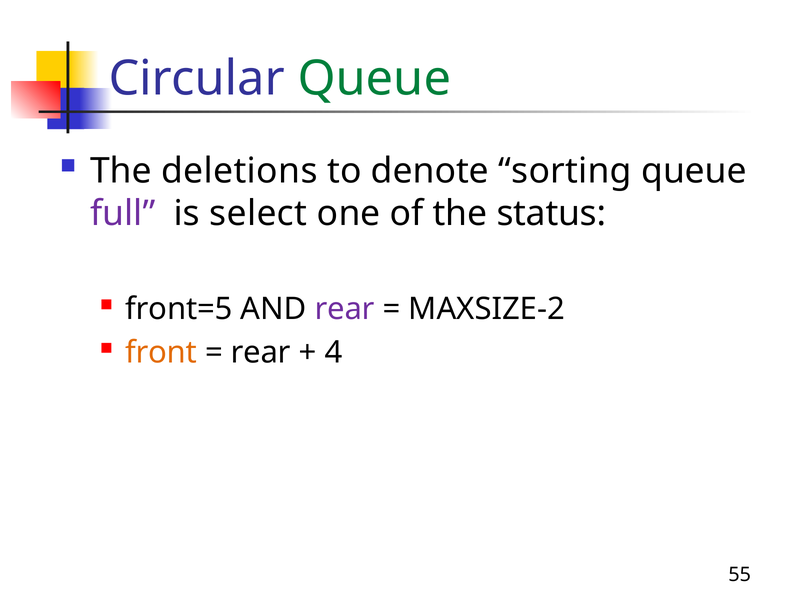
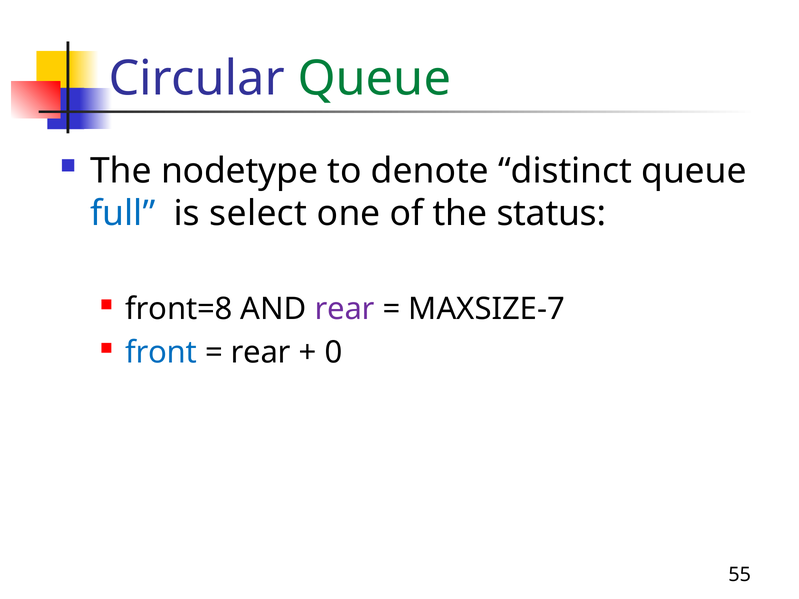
deletions: deletions -> nodetype
sorting: sorting -> distinct
full colour: purple -> blue
front=5: front=5 -> front=8
MAXSIZE-2: MAXSIZE-2 -> MAXSIZE-7
front colour: orange -> blue
4: 4 -> 0
